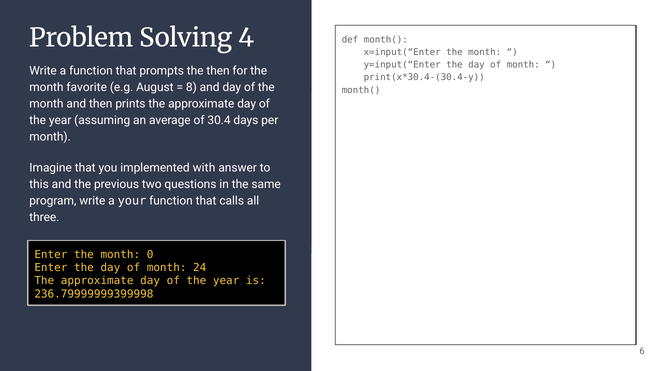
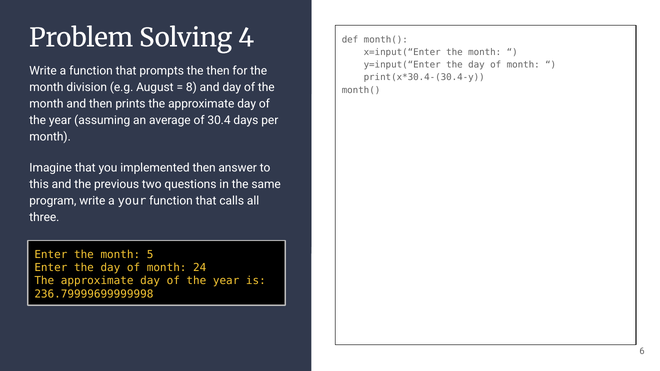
favorite: favorite -> division
implemented with: with -> then
0: 0 -> 5
236.79999999399998: 236.79999999399998 -> 236.79999699999998
